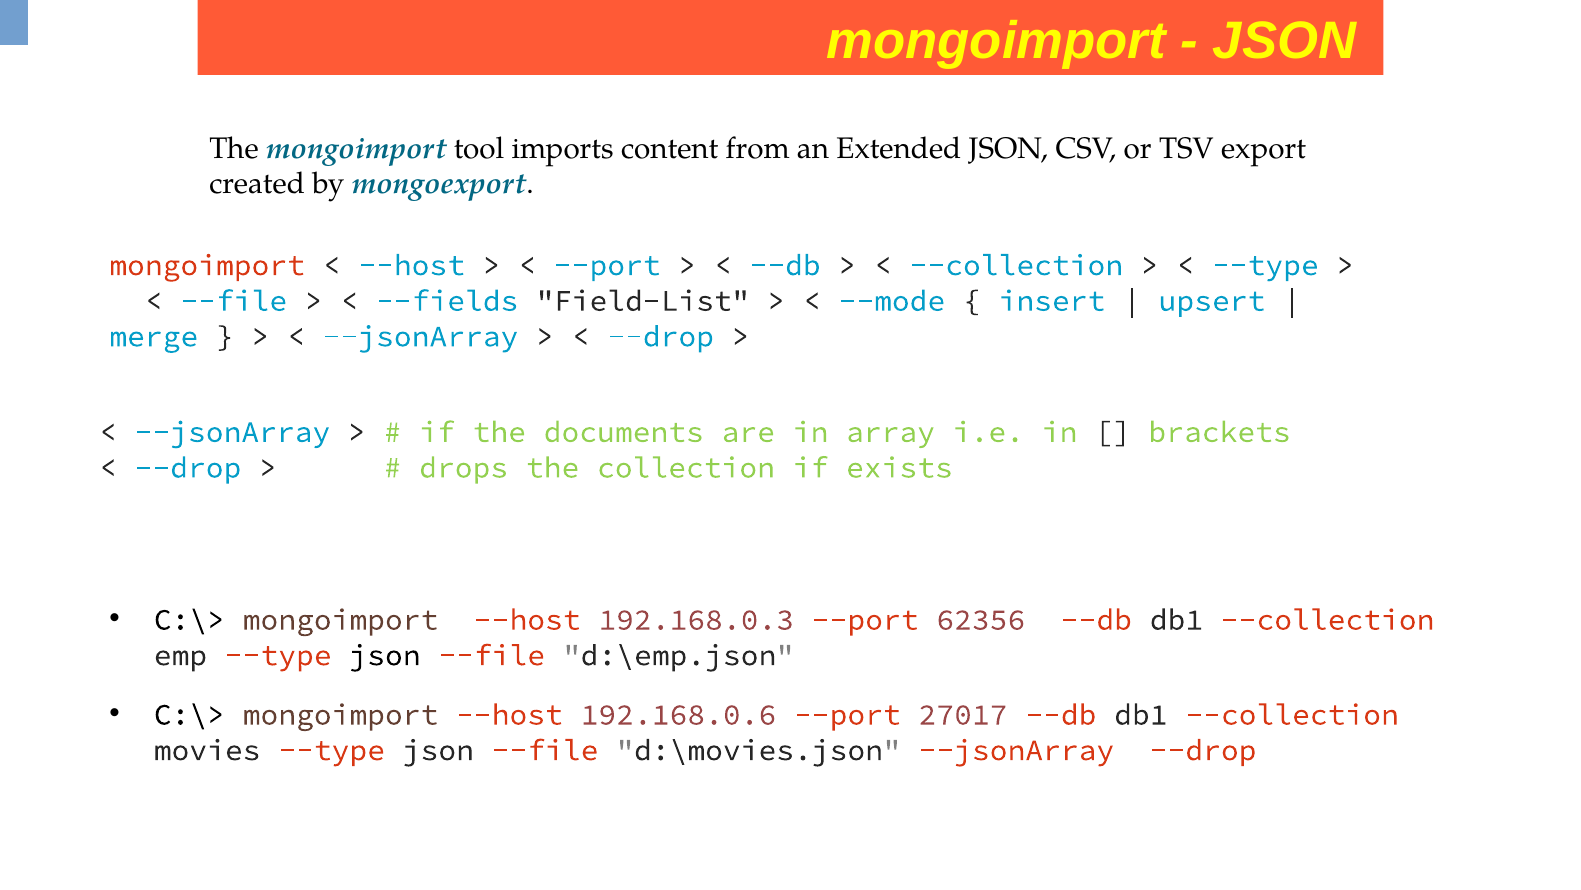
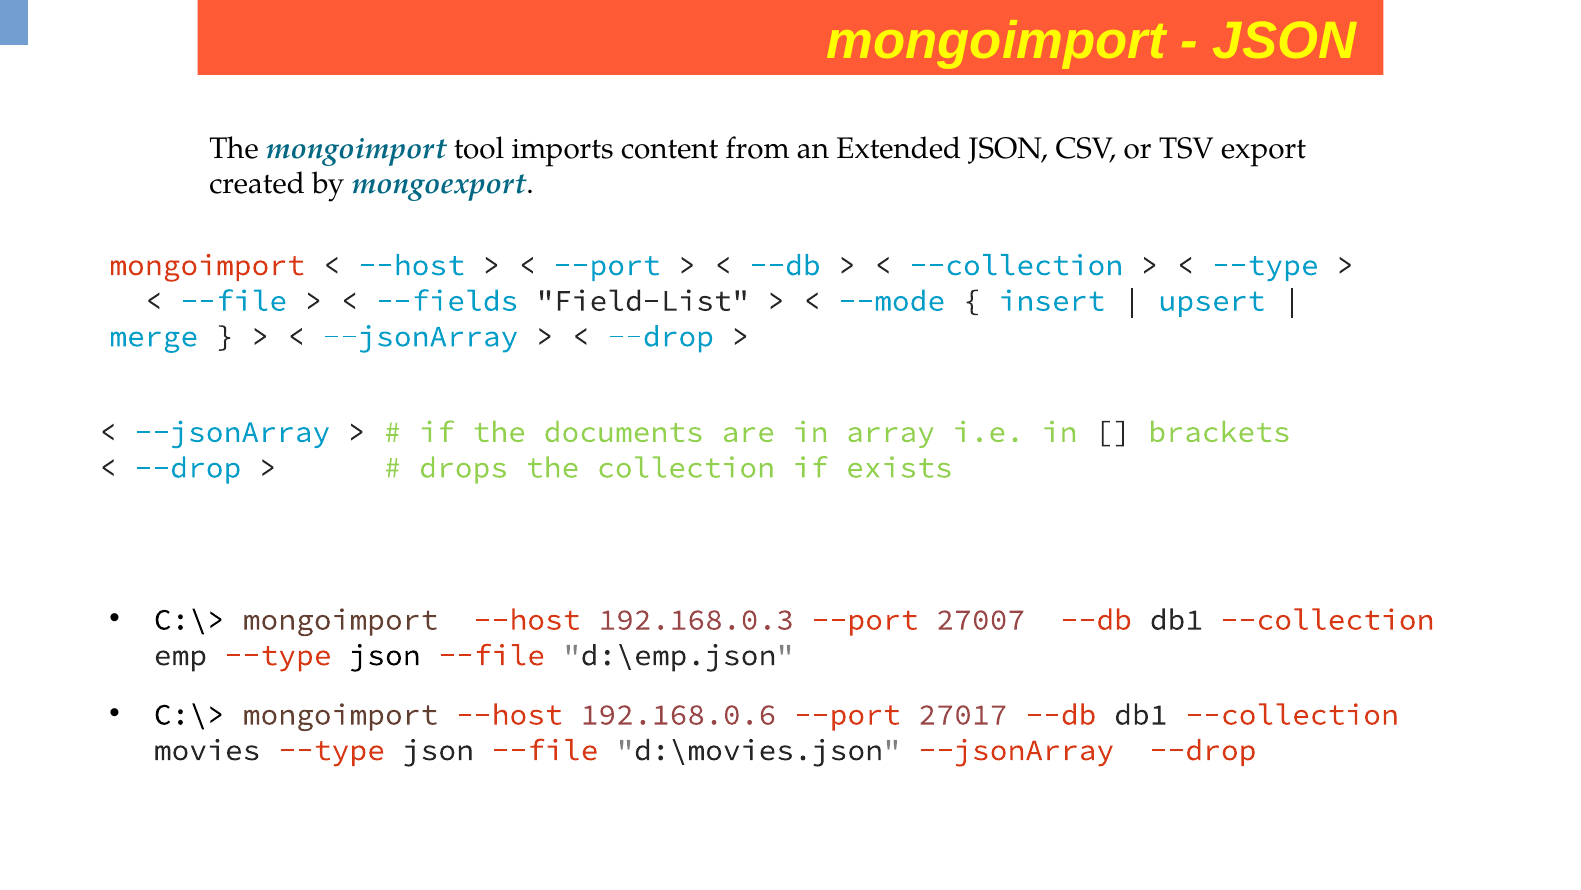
62356: 62356 -> 27007
